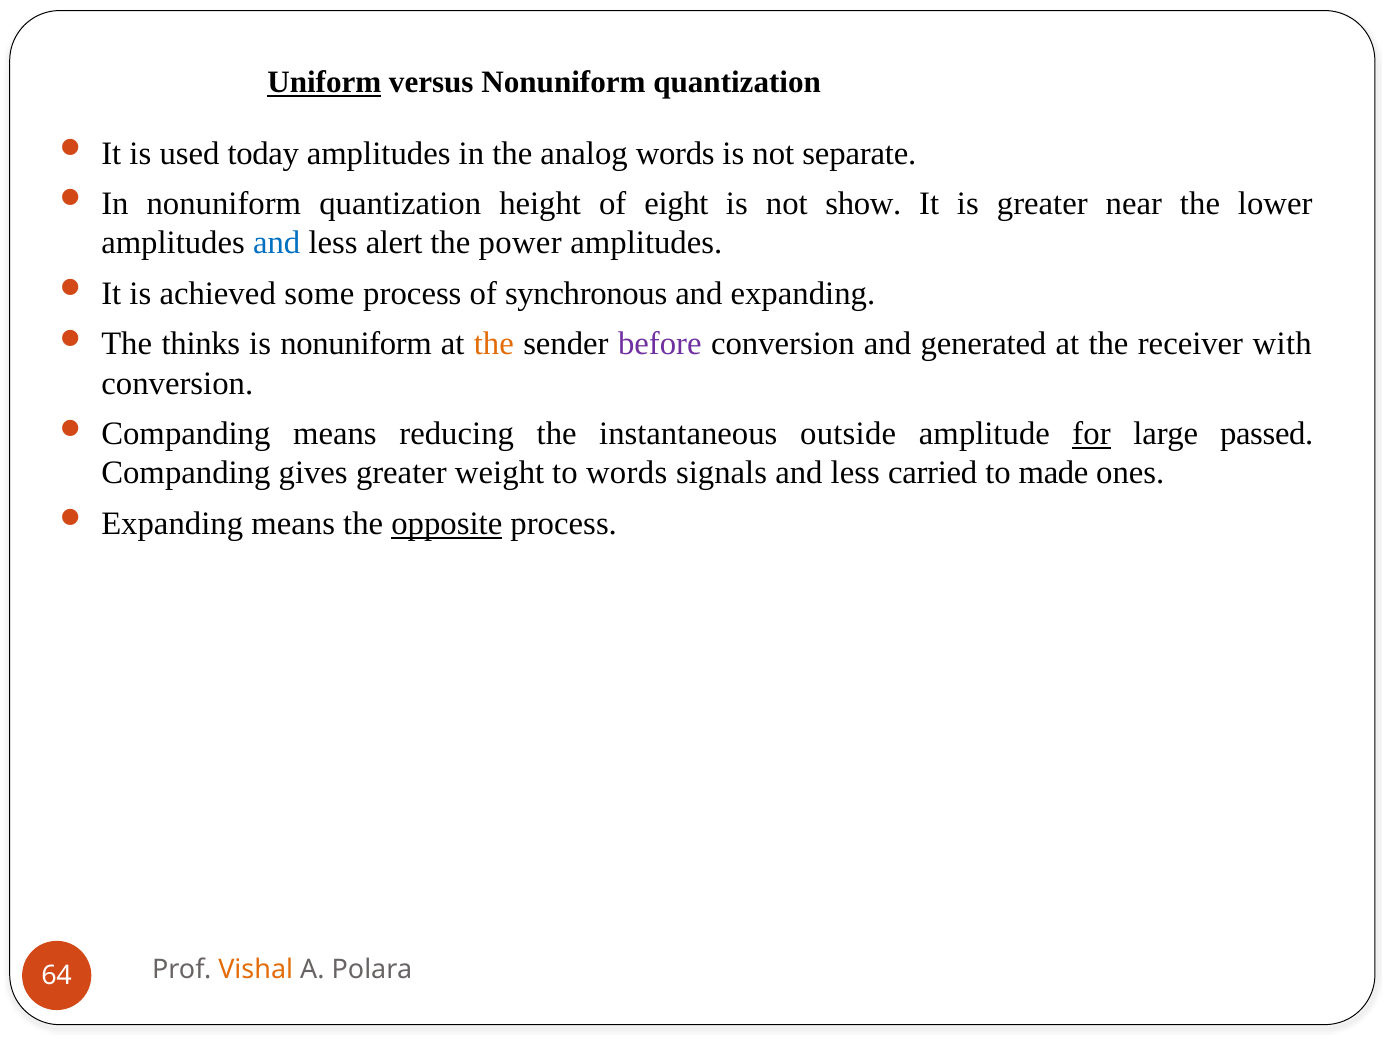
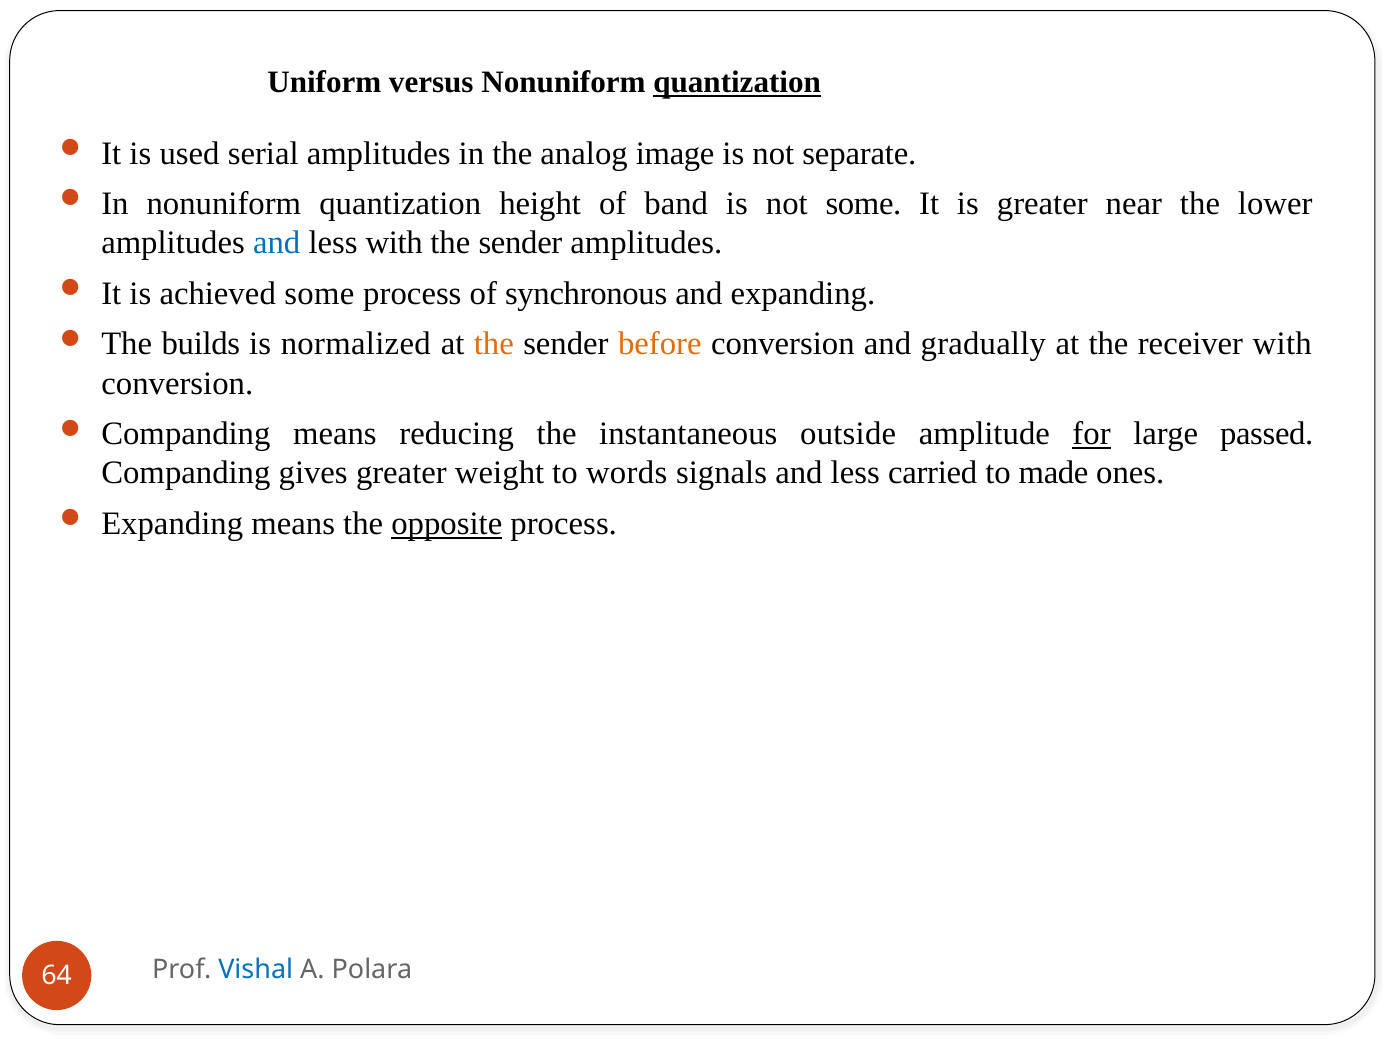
Uniform underline: present -> none
quantization at (737, 83) underline: none -> present
today: today -> serial
analog words: words -> image
eight: eight -> band
not show: show -> some
less alert: alert -> with
power at (520, 243): power -> sender
thinks: thinks -> builds
is nonuniform: nonuniform -> normalized
before colour: purple -> orange
generated: generated -> gradually
Vishal colour: orange -> blue
